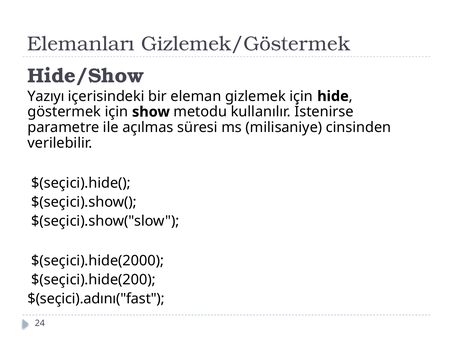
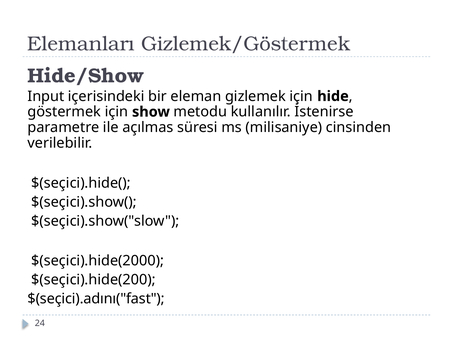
Yazıyı: Yazıyı -> Input
